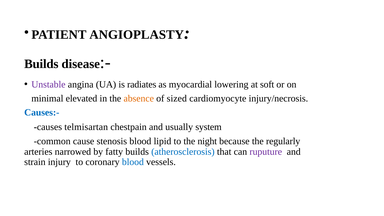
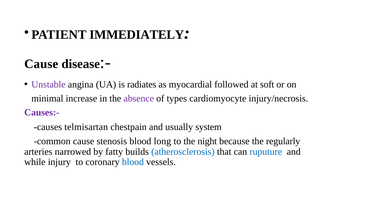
ANGIOPLASTY: ANGIOPLASTY -> IMMEDIATELY
Builds at (41, 64): Builds -> Cause
lowering: lowering -> followed
elevated: elevated -> increase
absence colour: orange -> purple
sized: sized -> types
Causes:- colour: blue -> purple
lipid: lipid -> long
ruputure colour: purple -> blue
strain: strain -> while
